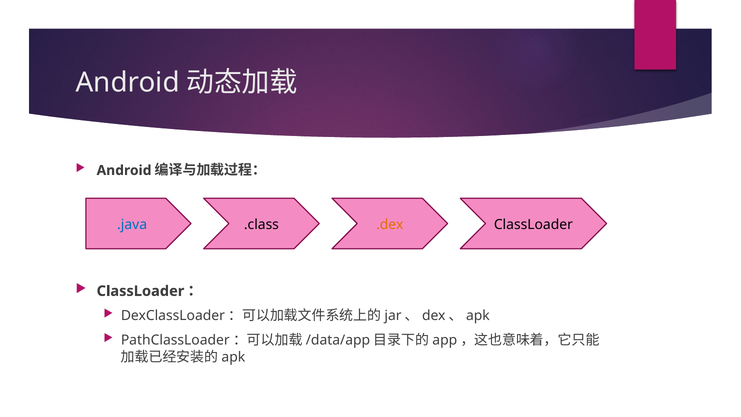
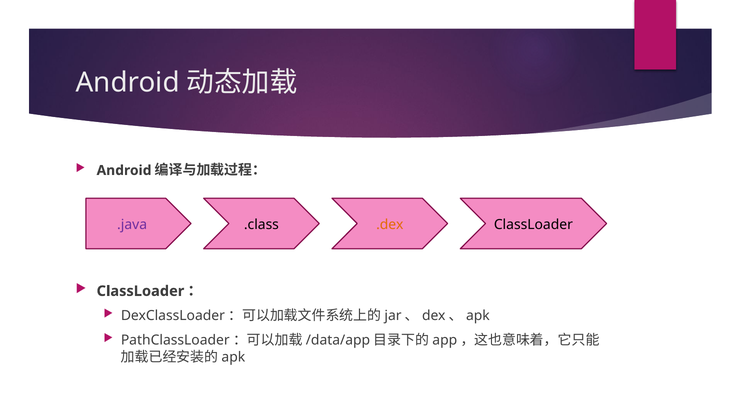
.java colour: blue -> purple
